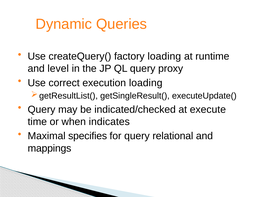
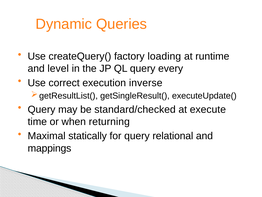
proxy: proxy -> every
execution loading: loading -> inverse
indicated/checked: indicated/checked -> standard/checked
indicates: indicates -> returning
specifies: specifies -> statically
